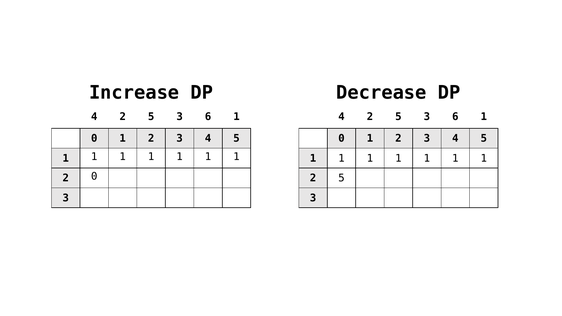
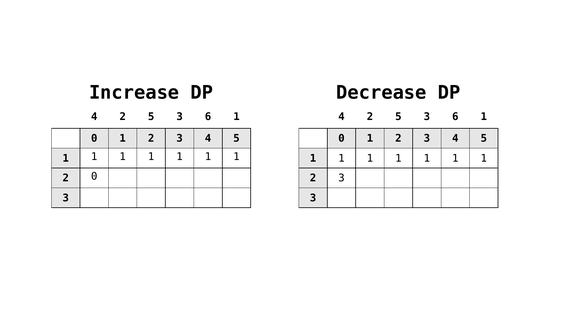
5 at (341, 178): 5 -> 3
